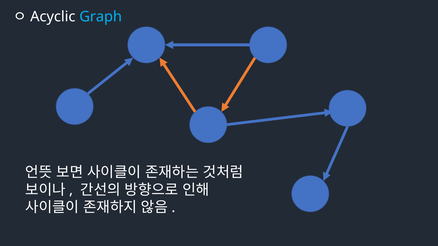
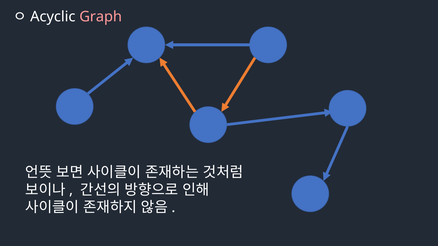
Graph colour: light blue -> pink
